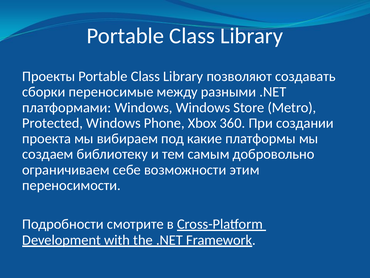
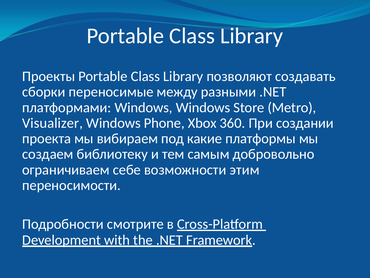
Protected: Protected -> Visualizer
